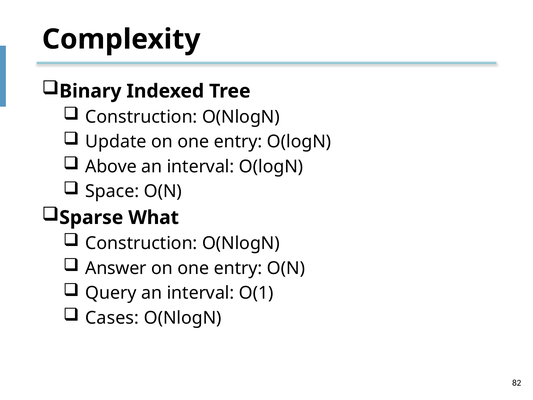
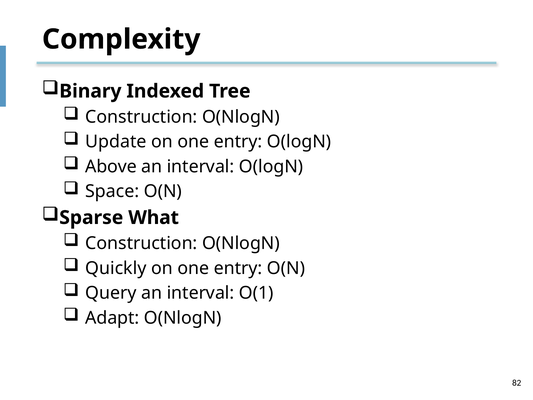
Answer: Answer -> Quickly
Cases: Cases -> Adapt
